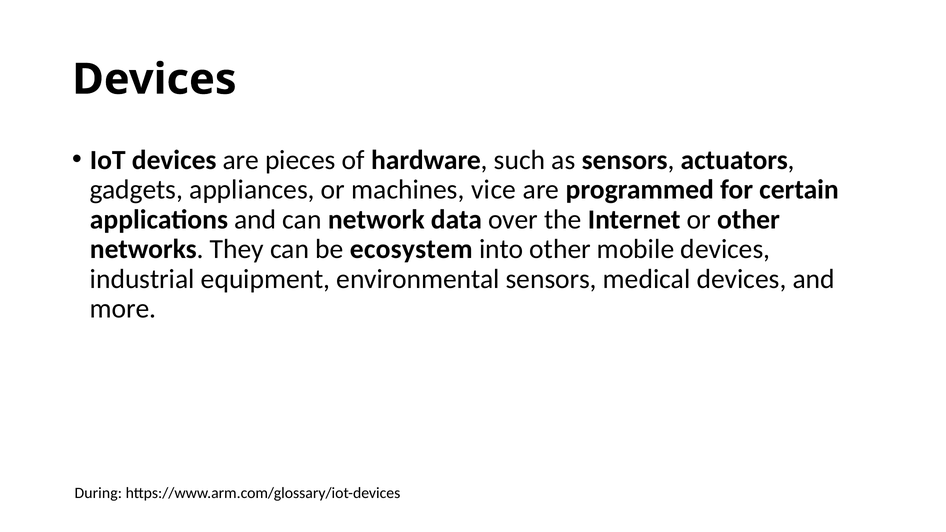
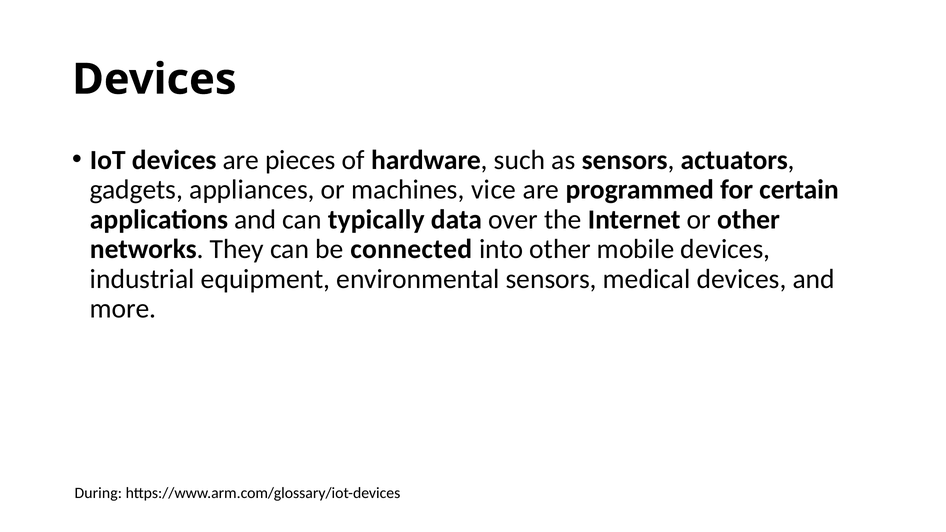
network: network -> typically
ecosystem: ecosystem -> connected
